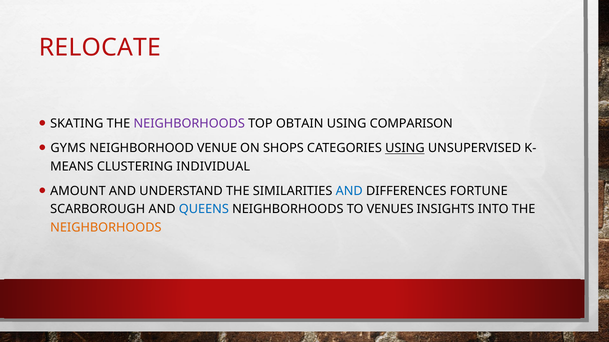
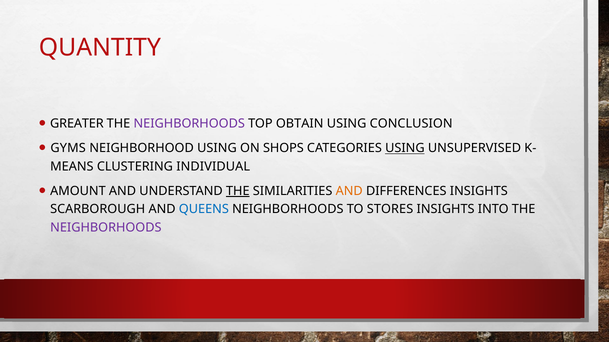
RELOCATE: RELOCATE -> QUANTITY
SKATING: SKATING -> GREATER
COMPARISON: COMPARISON -> CONCLUSION
NEIGHBORHOOD VENUE: VENUE -> USING
THE at (238, 191) underline: none -> present
AND at (349, 191) colour: blue -> orange
DIFFERENCES FORTUNE: FORTUNE -> INSIGHTS
VENUES: VENUES -> STORES
NEIGHBORHOODS at (106, 228) colour: orange -> purple
